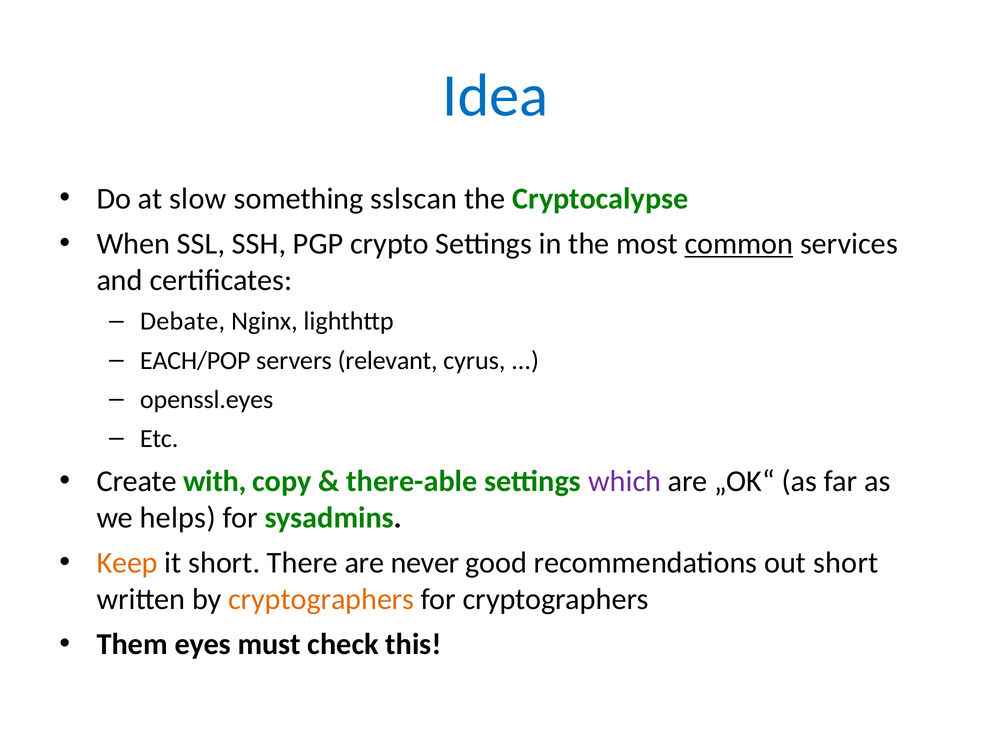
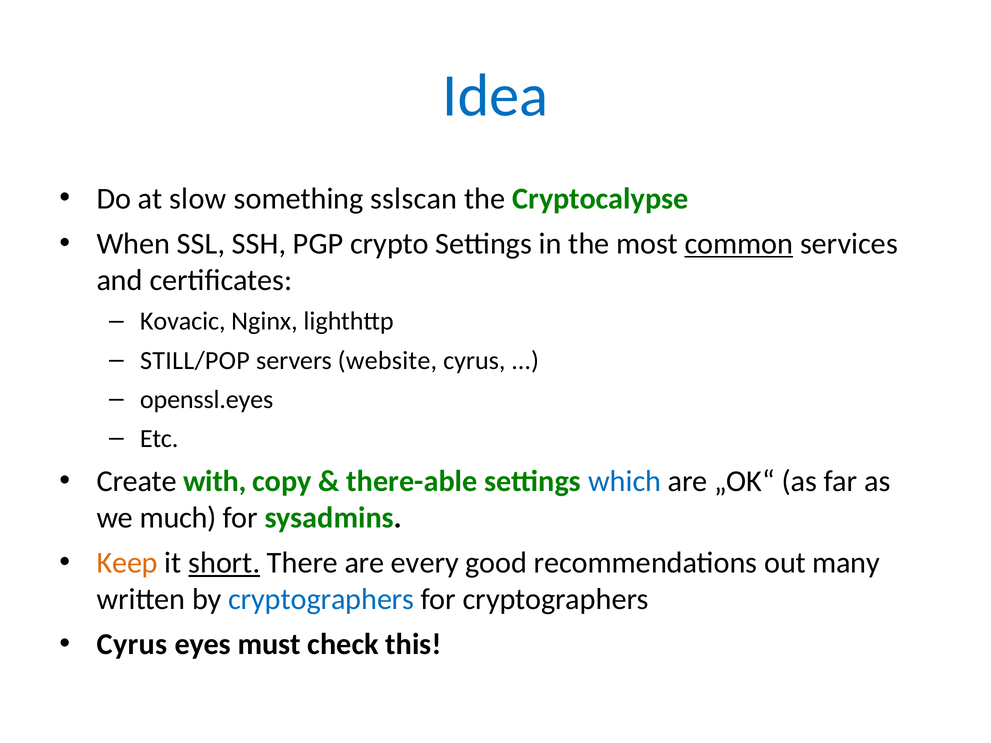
Debate: Debate -> Kovacic
EACH/POP: EACH/POP -> STILL/POP
relevant: relevant -> website
which colour: purple -> blue
helps: helps -> much
short at (224, 563) underline: none -> present
never: never -> every
out short: short -> many
cryptographers at (321, 599) colour: orange -> blue
Them at (132, 645): Them -> Cyrus
